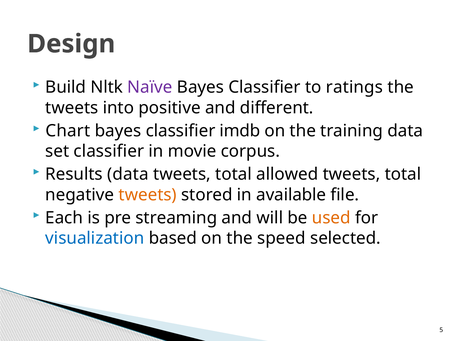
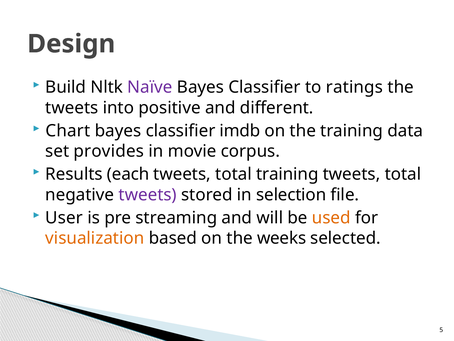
set classifier: classifier -> provides
Results data: data -> each
total allowed: allowed -> training
tweets at (148, 194) colour: orange -> purple
available: available -> selection
Each: Each -> User
visualization colour: blue -> orange
speed: speed -> weeks
